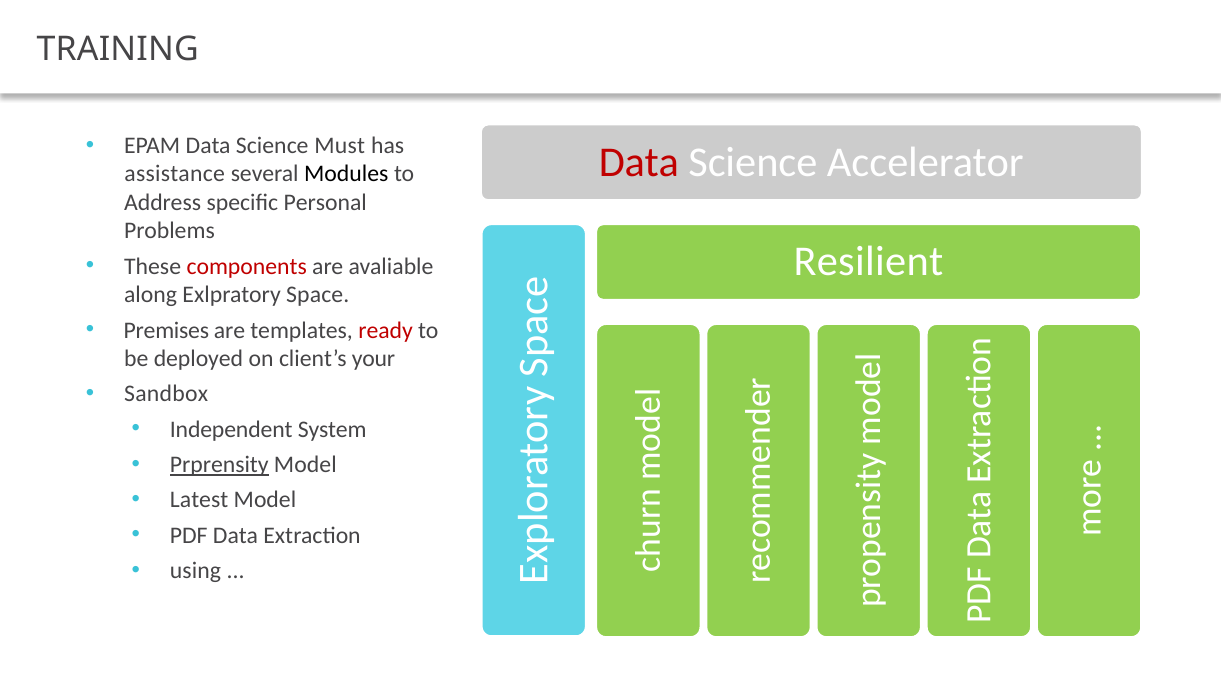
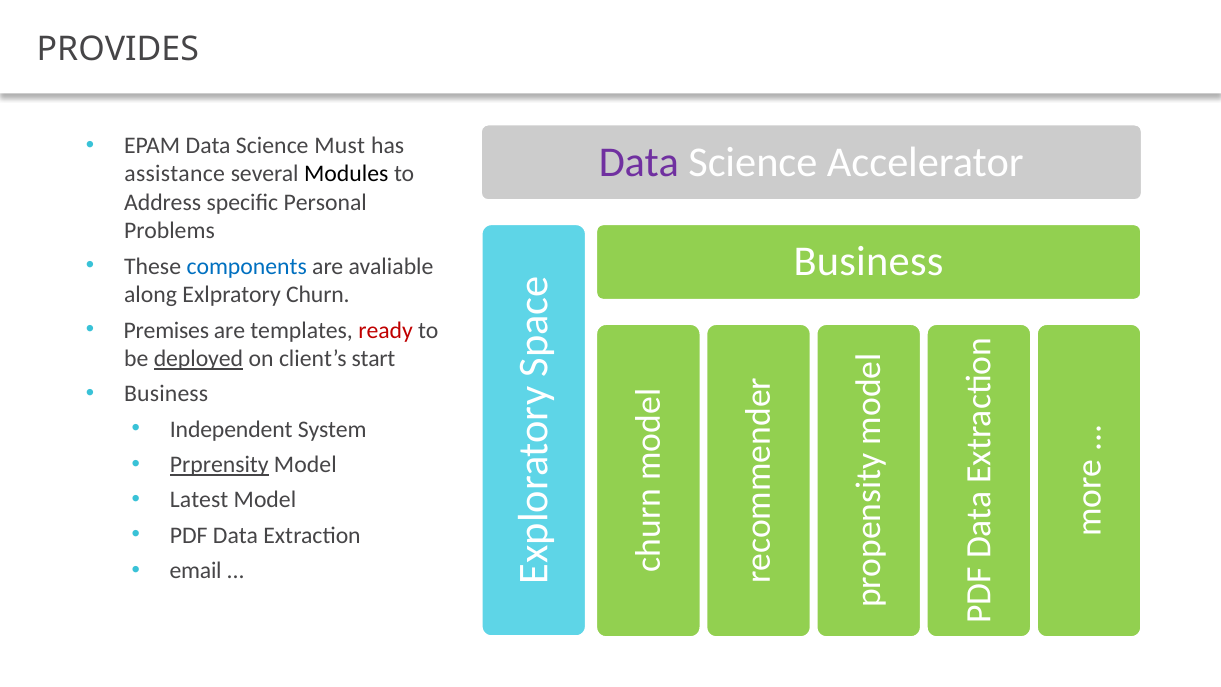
TRAINING: TRAINING -> PROVIDES
Data at (639, 162) colour: red -> purple
components colour: red -> blue
Resilient at (868, 262): Resilient -> Business
Space: Space -> Churn
deployed underline: none -> present
your: your -> start
Sandbox at (166, 394): Sandbox -> Business
using: using -> email
